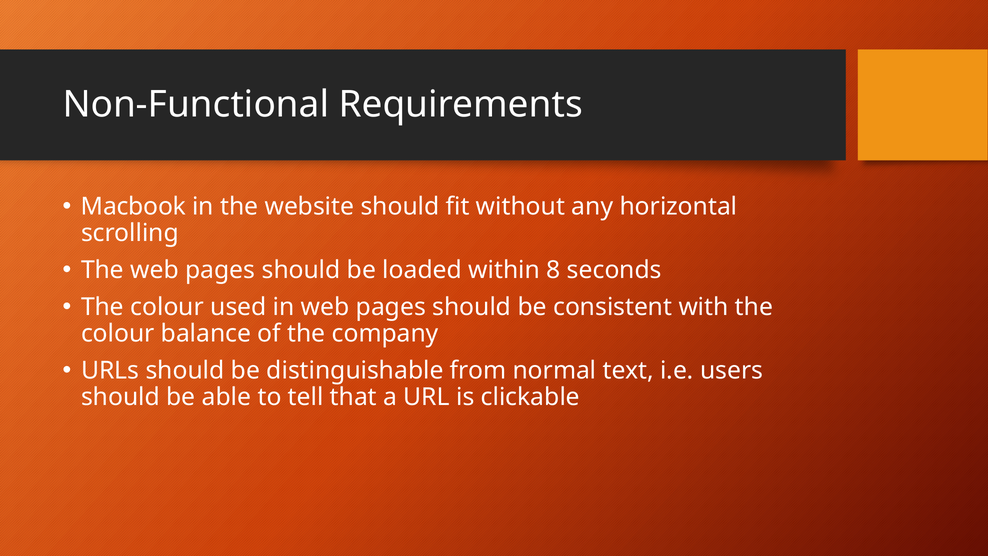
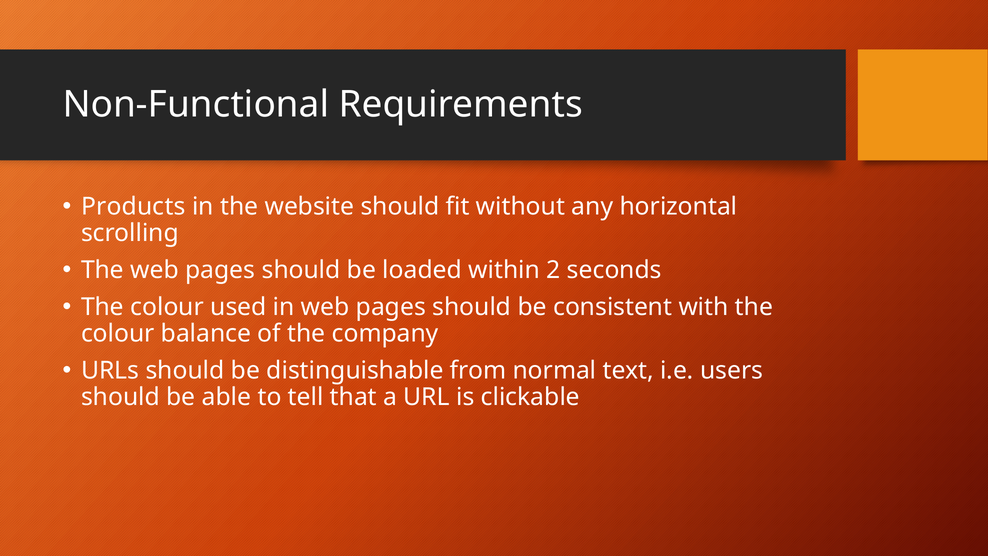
Macbook: Macbook -> Products
8: 8 -> 2
